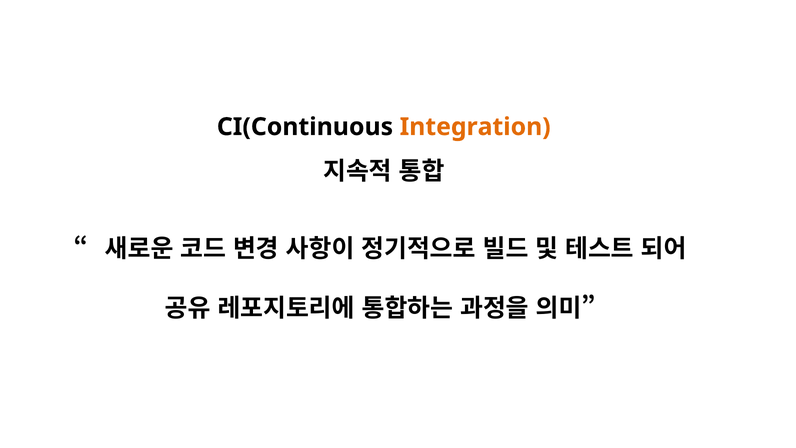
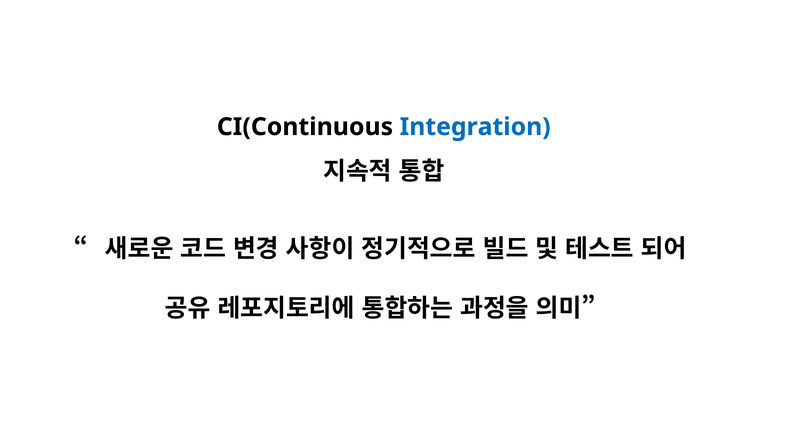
Integration colour: orange -> blue
